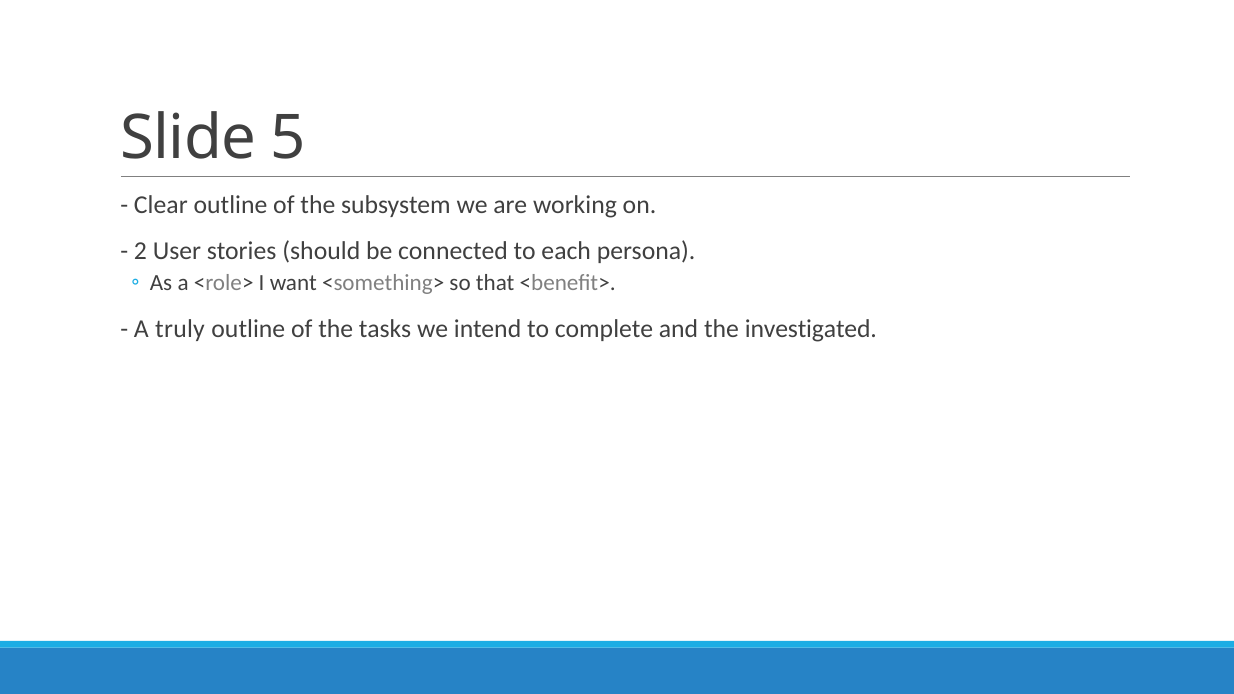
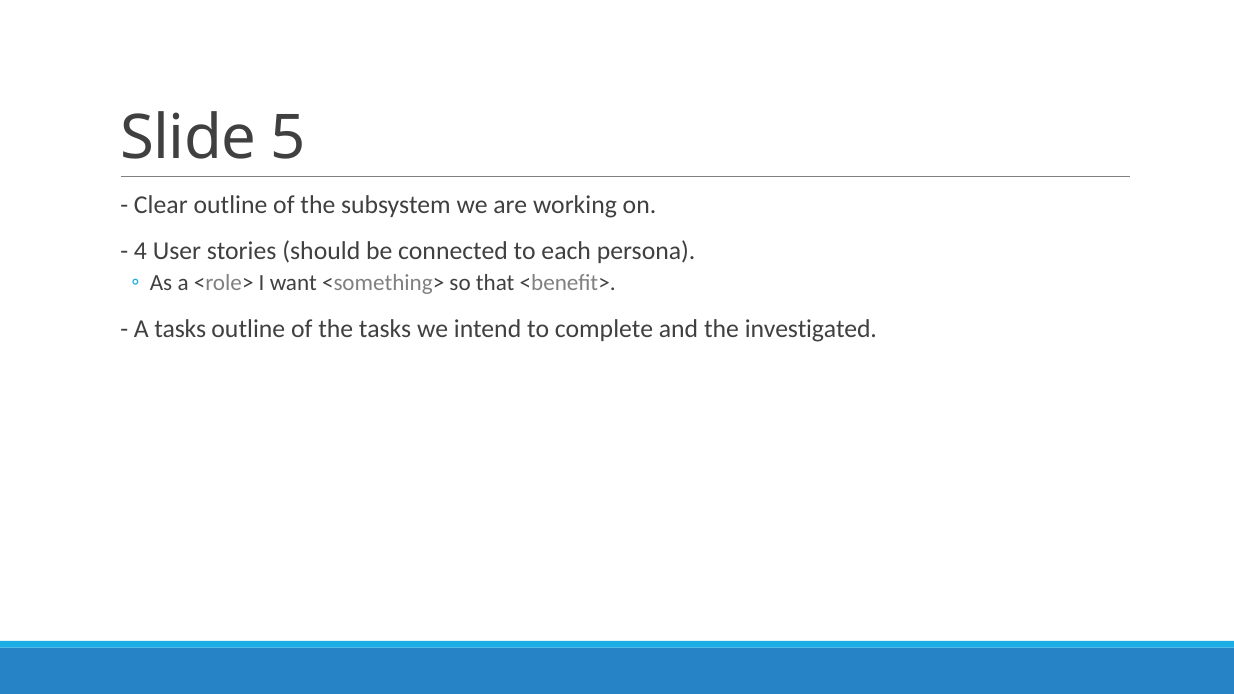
2: 2 -> 4
A truly: truly -> tasks
